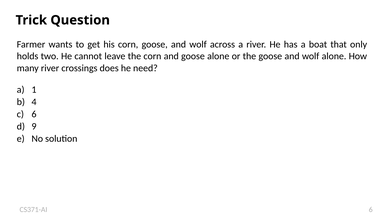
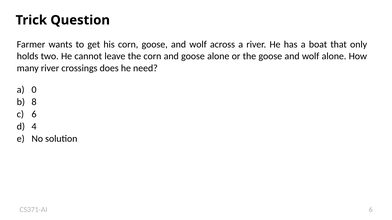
1: 1 -> 0
4: 4 -> 8
9: 9 -> 4
